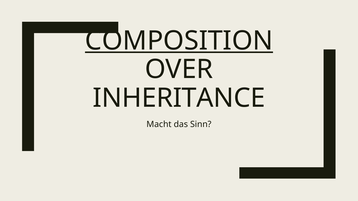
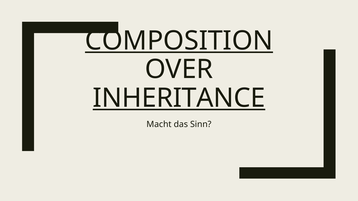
INHERITANCE underline: none -> present
